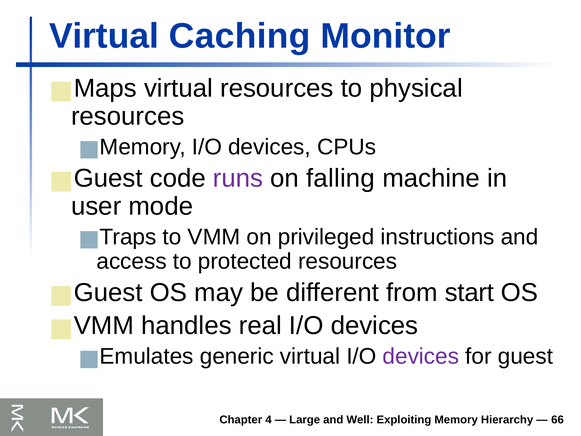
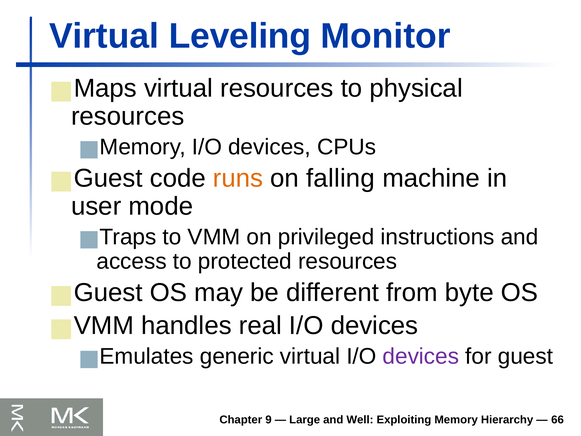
Caching: Caching -> Leveling
runs colour: purple -> orange
start: start -> byte
4: 4 -> 9
